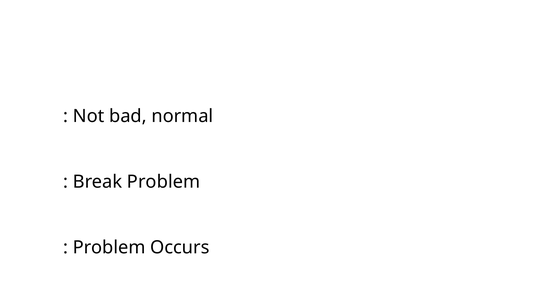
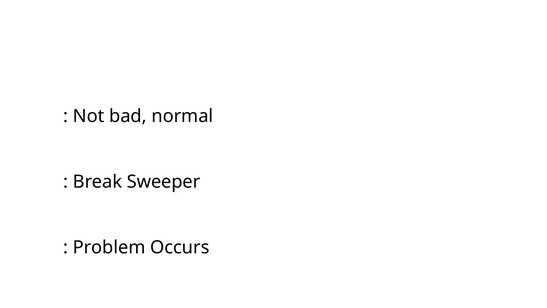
Break Problem: Problem -> Sweeper
